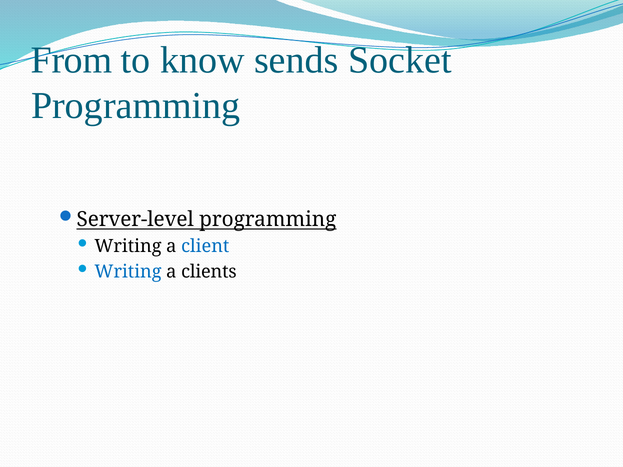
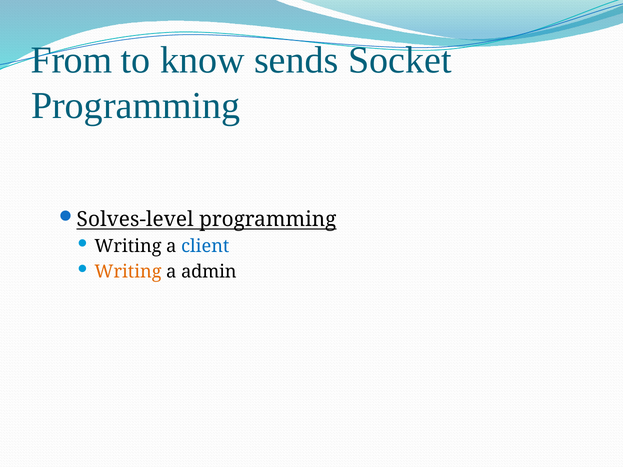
Server-level: Server-level -> Solves-level
Writing at (128, 272) colour: blue -> orange
clients: clients -> admin
